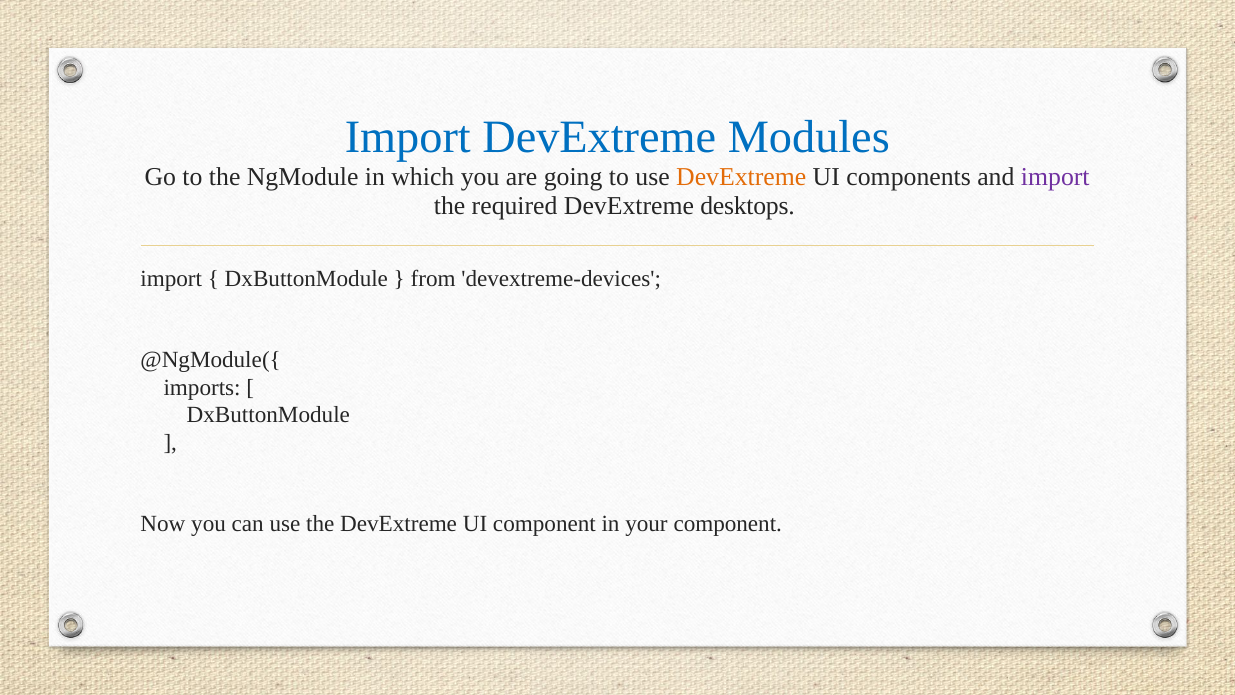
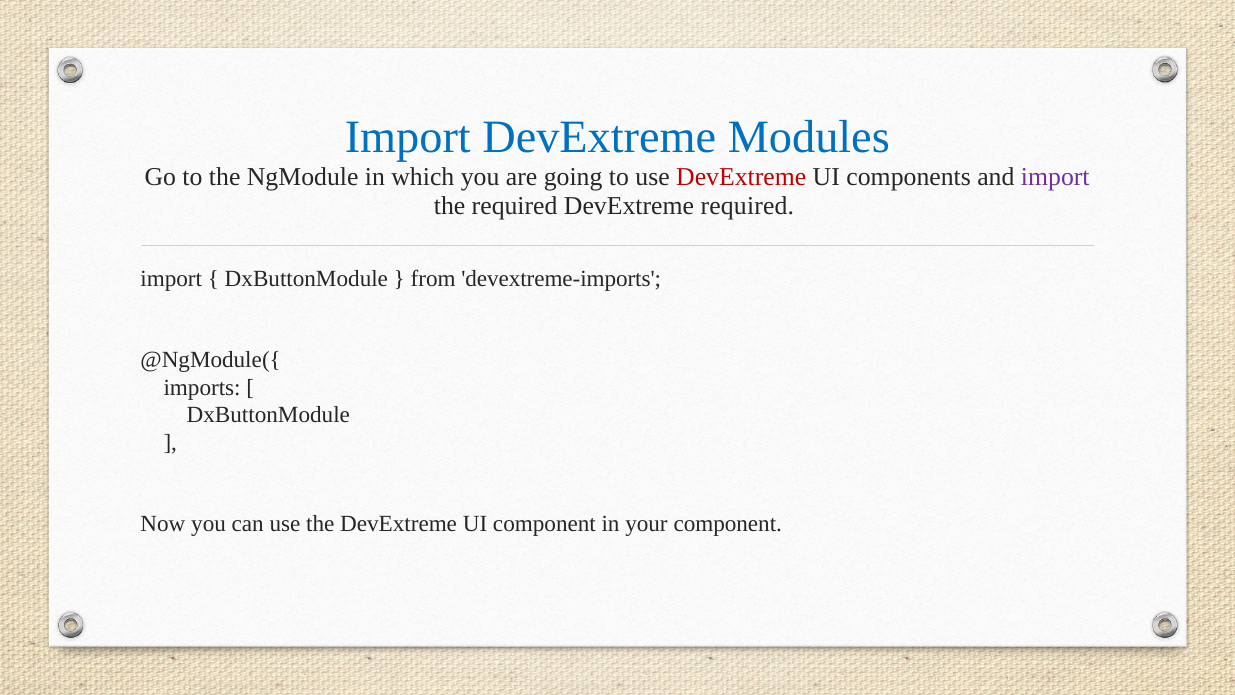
DevExtreme at (741, 177) colour: orange -> red
DevExtreme desktops: desktops -> required
devextreme-devices: devextreme-devices -> devextreme-imports
